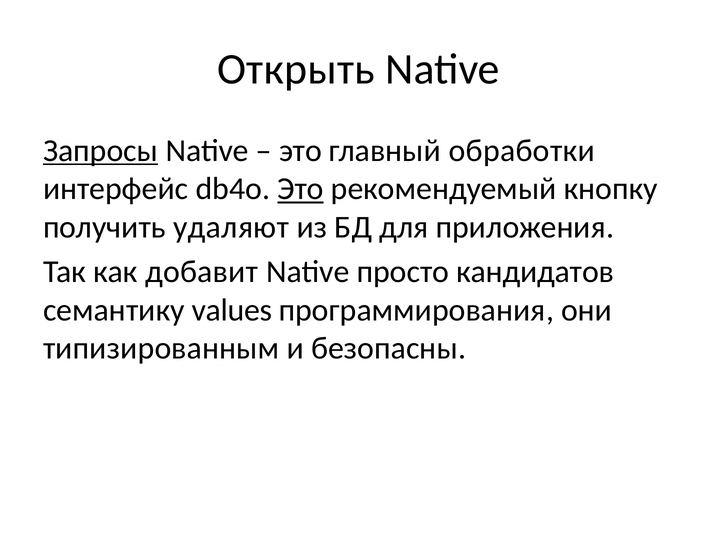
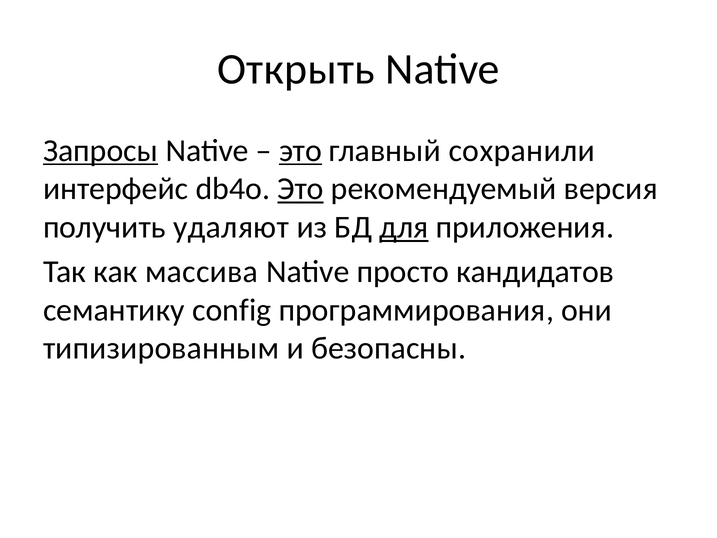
это at (300, 150) underline: none -> present
обработки: обработки -> сохранили
кнопку: кнопку -> версия
для underline: none -> present
добавит: добавит -> массива
values: values -> config
